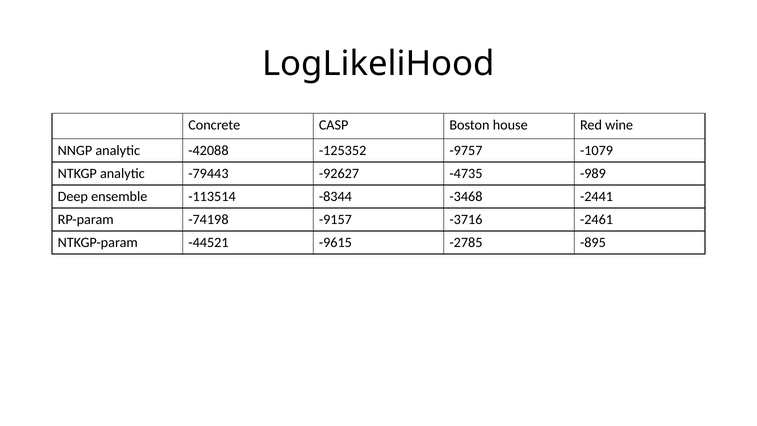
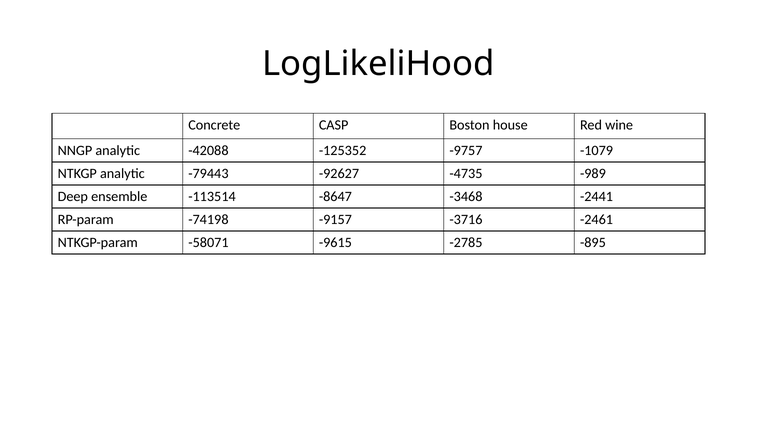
-8344: -8344 -> -8647
-44521: -44521 -> -58071
